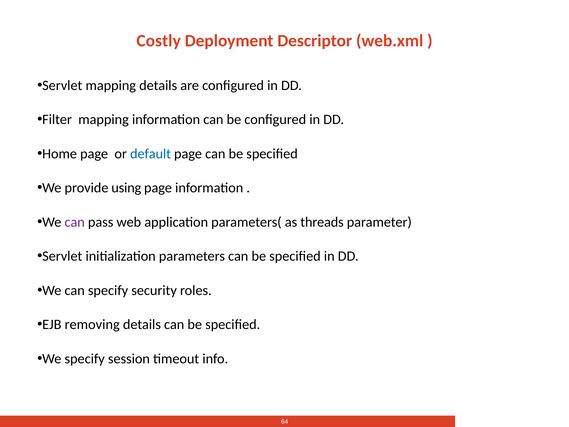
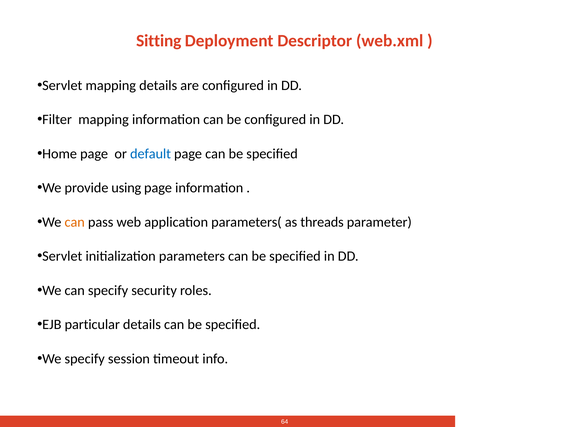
Costly: Costly -> Sitting
can at (75, 222) colour: purple -> orange
removing: removing -> particular
